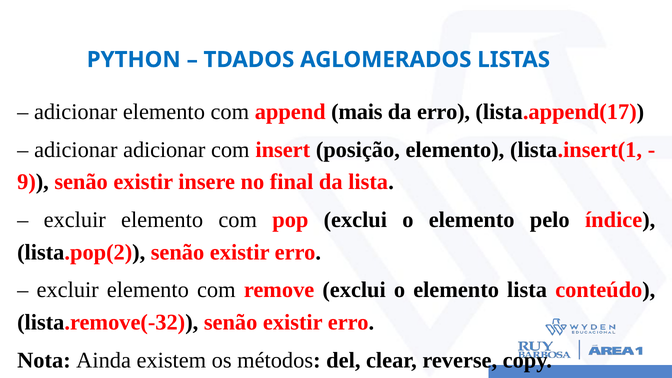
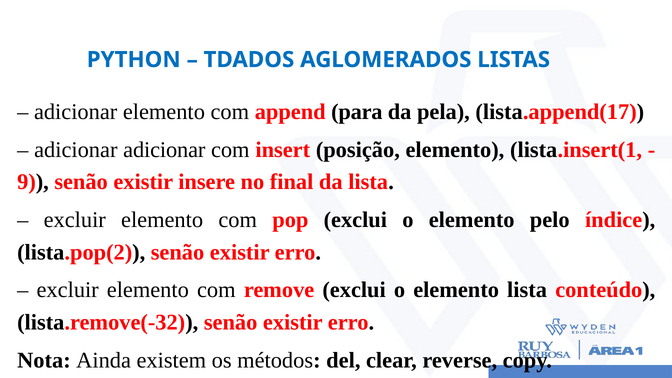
mais: mais -> para
da erro: erro -> pela
